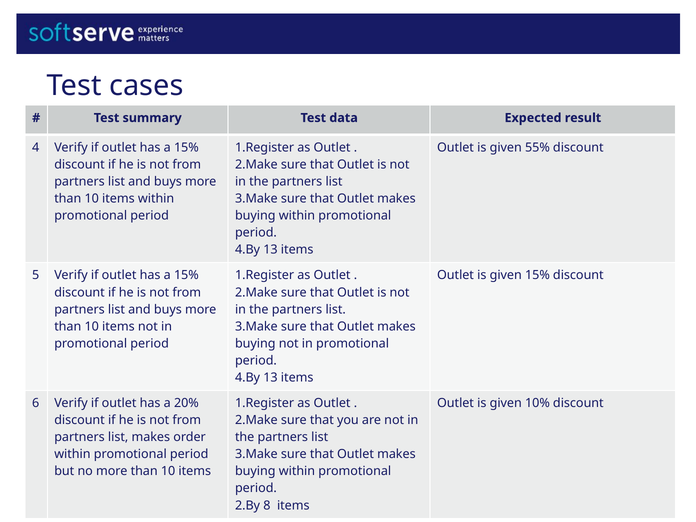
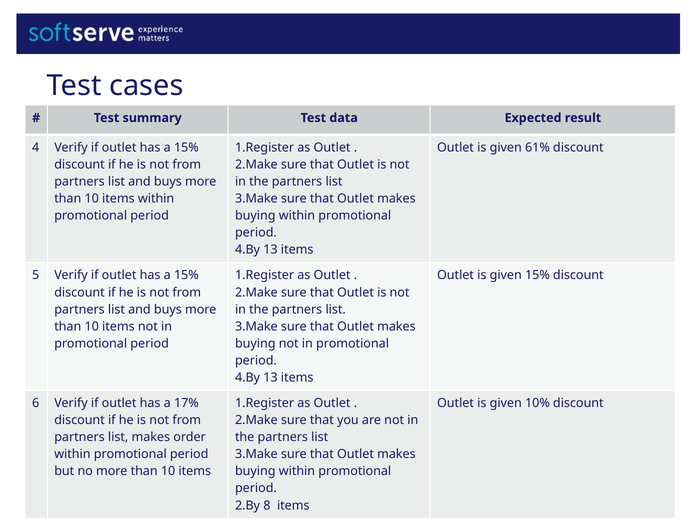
55%: 55% -> 61%
20%: 20% -> 17%
